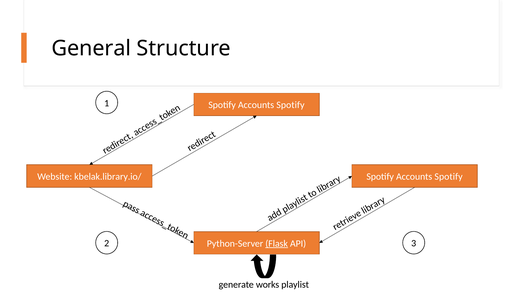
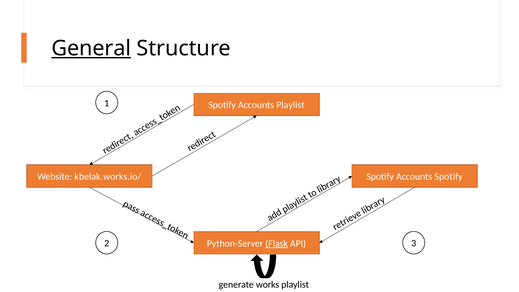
General underline: none -> present
Spotify at (290, 105): Spotify -> Playlist
kbelak.library.io/: kbelak.library.io/ -> kbelak.works.io/
